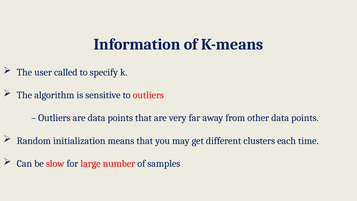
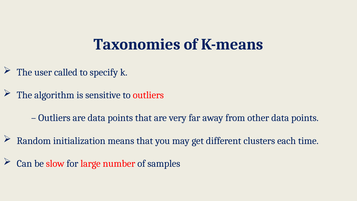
Information: Information -> Taxonomies
